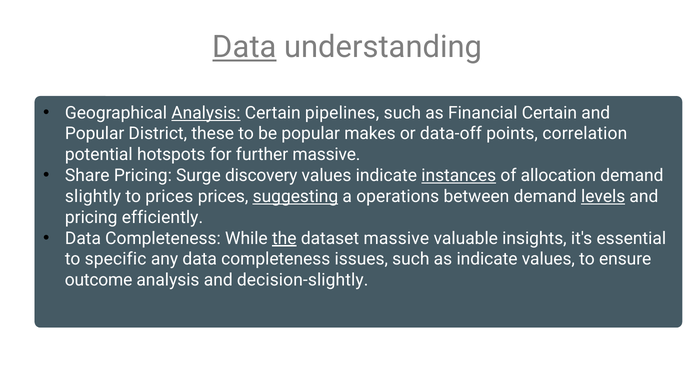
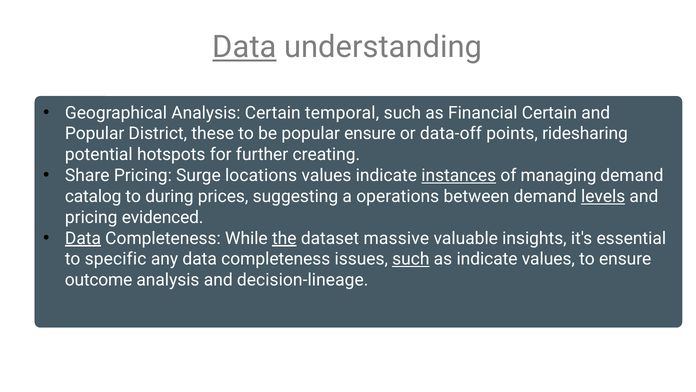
Analysis at (206, 113) underline: present -> none
pipelines: pipelines -> temporal
popular makes: makes -> ensure
correlation: correlation -> ridesharing
further massive: massive -> creating
discovery: discovery -> locations
allocation: allocation -> managing
slightly: slightly -> catalog
to prices: prices -> during
suggesting underline: present -> none
efficiently: efficiently -> evidenced
Data at (83, 238) underline: none -> present
such at (411, 259) underline: none -> present
decision-slightly: decision-slightly -> decision-lineage
